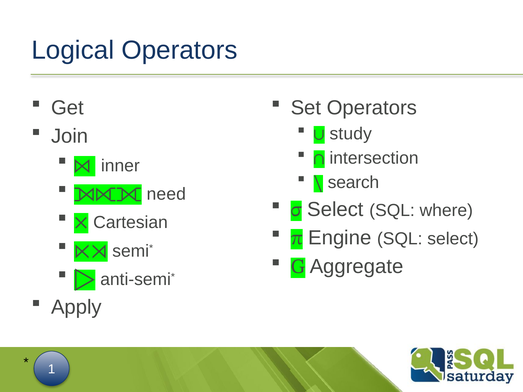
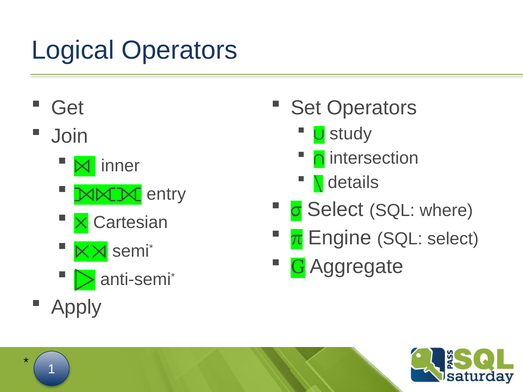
search: search -> details
need: need -> entry
